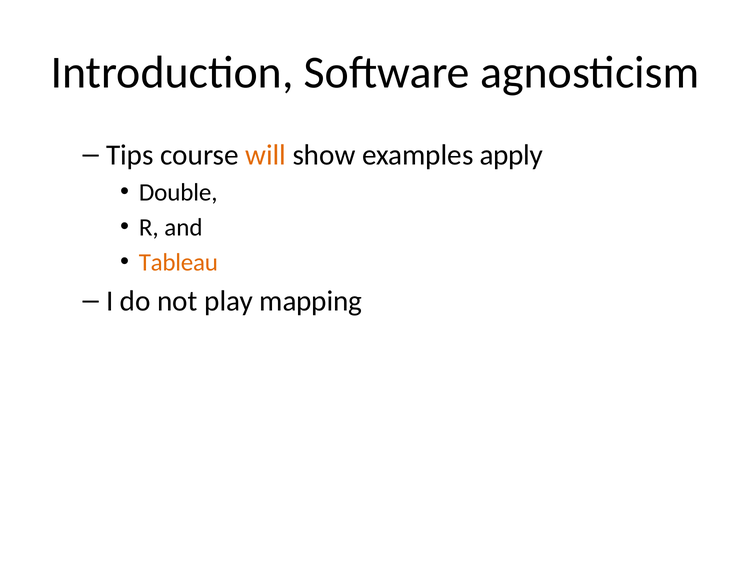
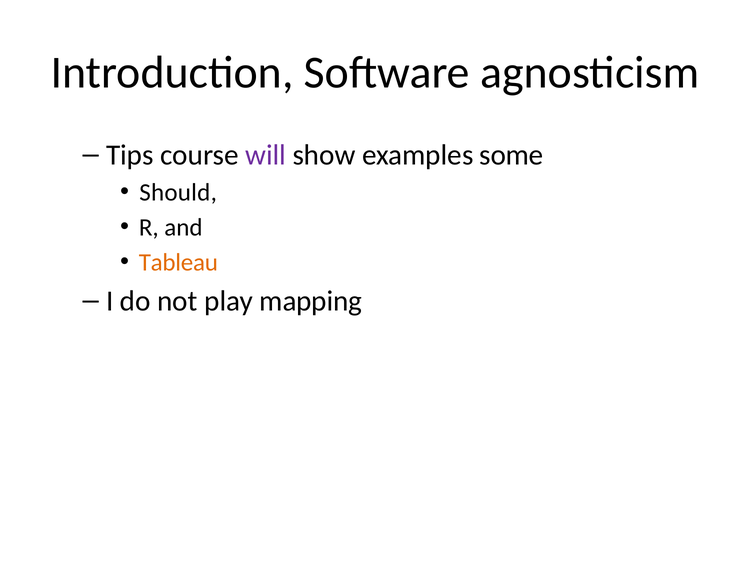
will colour: orange -> purple
apply: apply -> some
Double: Double -> Should
